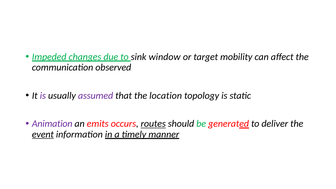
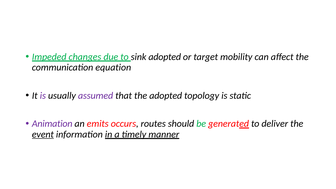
sink window: window -> adopted
observed: observed -> equation
the location: location -> adopted
routes underline: present -> none
